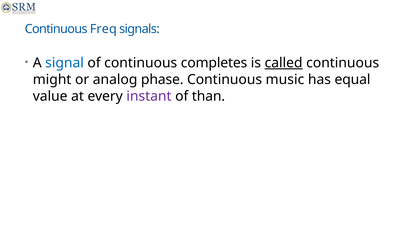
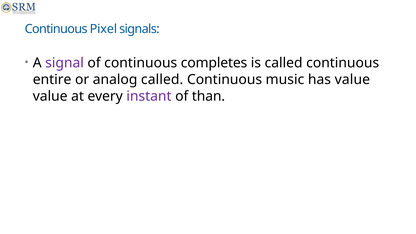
Freq: Freq -> Pixel
signal colour: blue -> purple
called at (284, 63) underline: present -> none
might: might -> entire
analog phase: phase -> called
has equal: equal -> value
